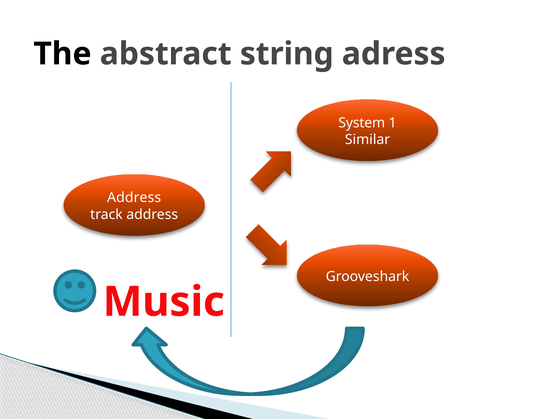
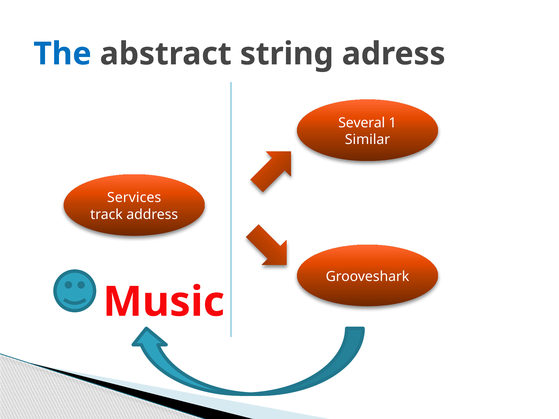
The colour: black -> blue
System: System -> Several
Address at (134, 198): Address -> Services
